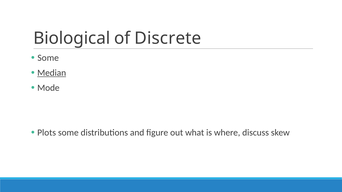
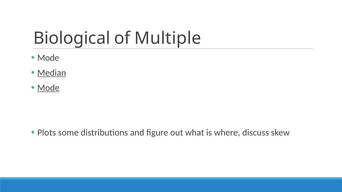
Discrete: Discrete -> Multiple
Some at (48, 58): Some -> Mode
Mode at (48, 88) underline: none -> present
